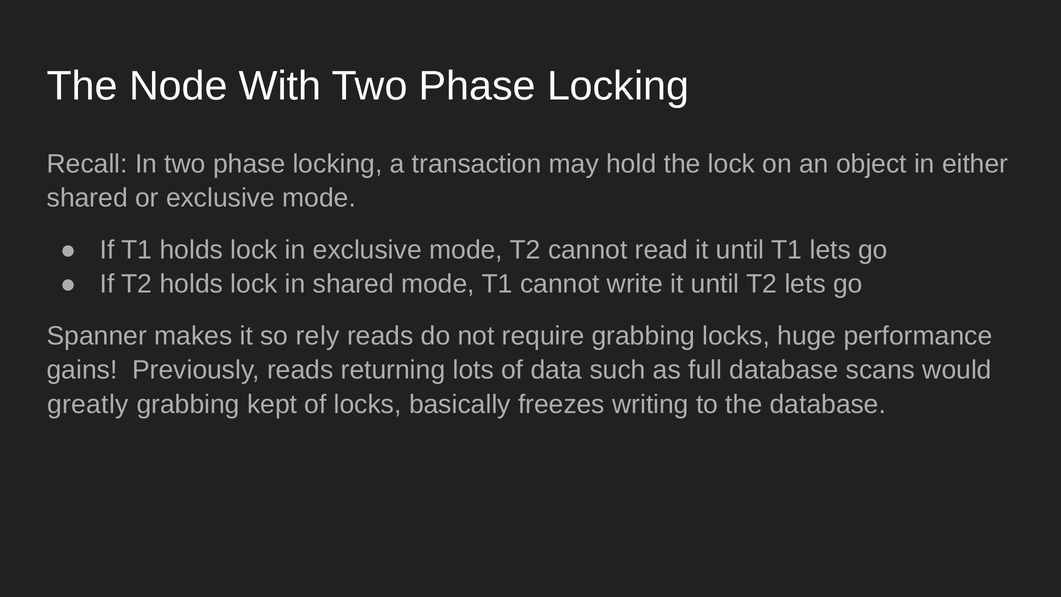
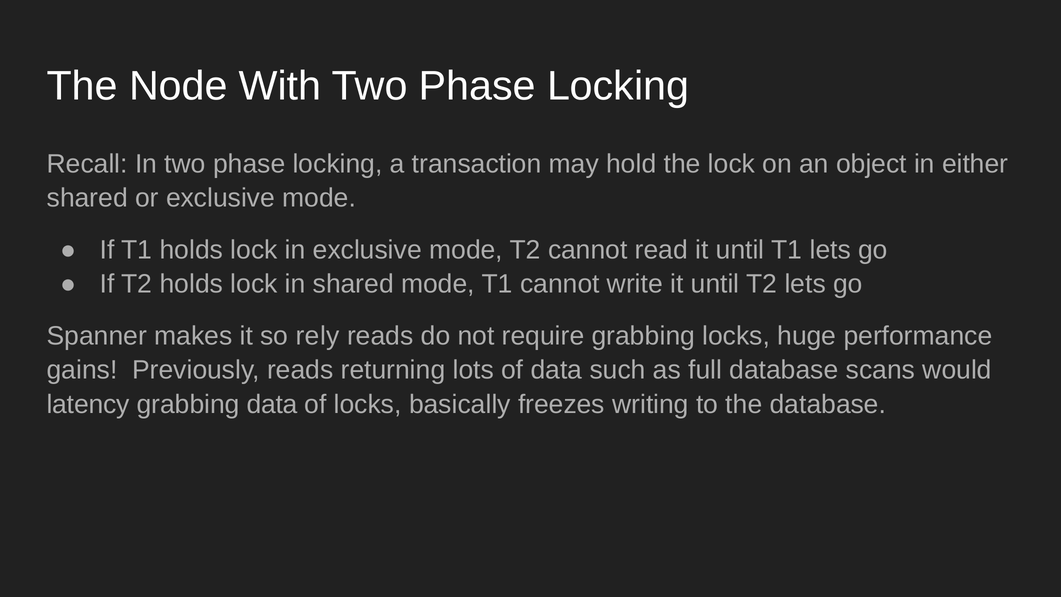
greatly: greatly -> latency
grabbing kept: kept -> data
